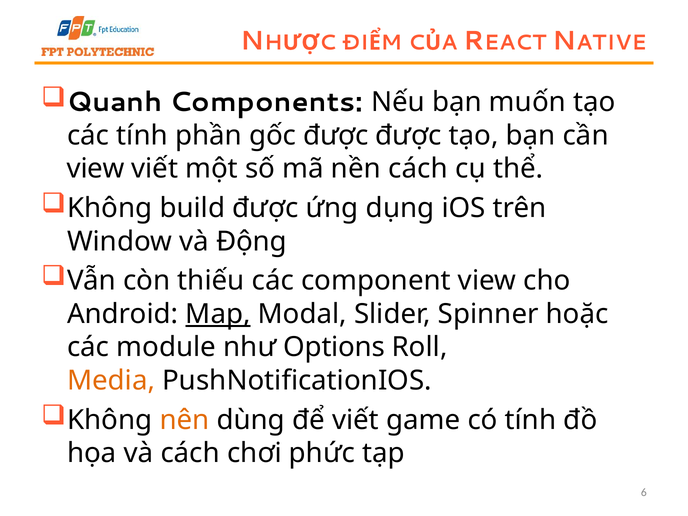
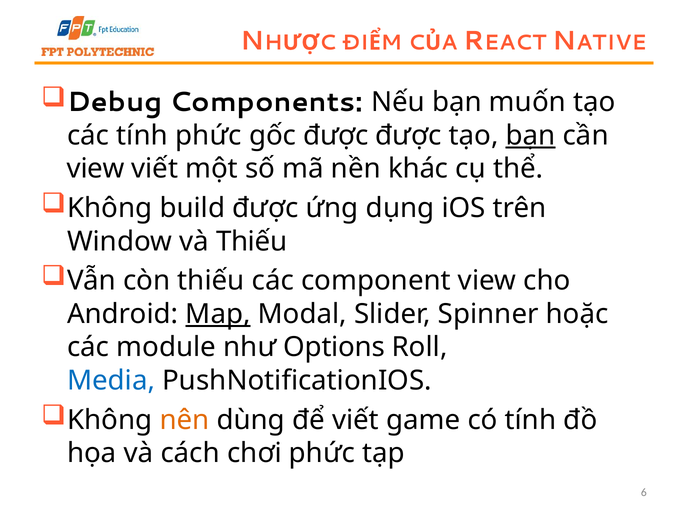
Quanh: Quanh -> Debug
tính phần: phần -> phức
bạn at (531, 136) underline: none -> present
nền cách: cách -> khác
và Động: Động -> Thiếu
Media colour: orange -> blue
